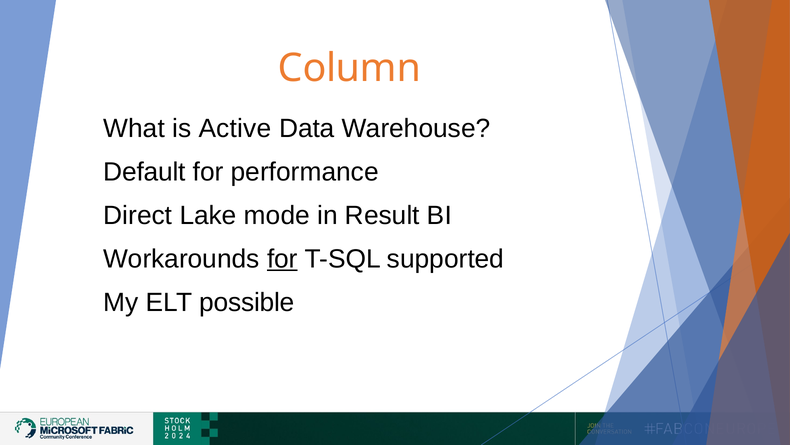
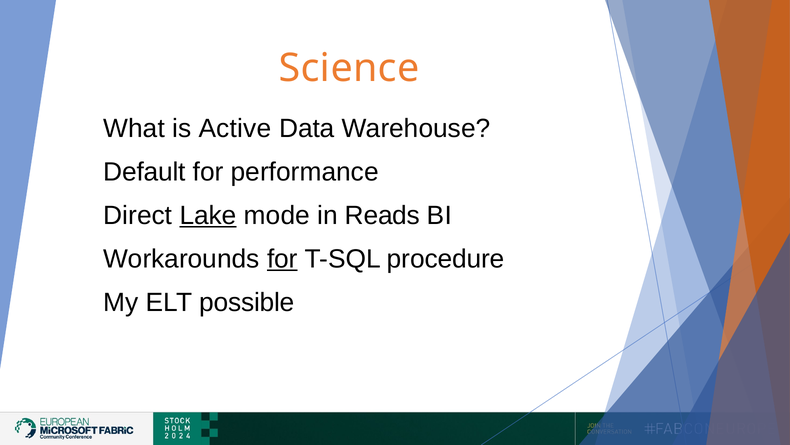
Column: Column -> Science
Lake underline: none -> present
Result: Result -> Reads
supported: supported -> procedure
